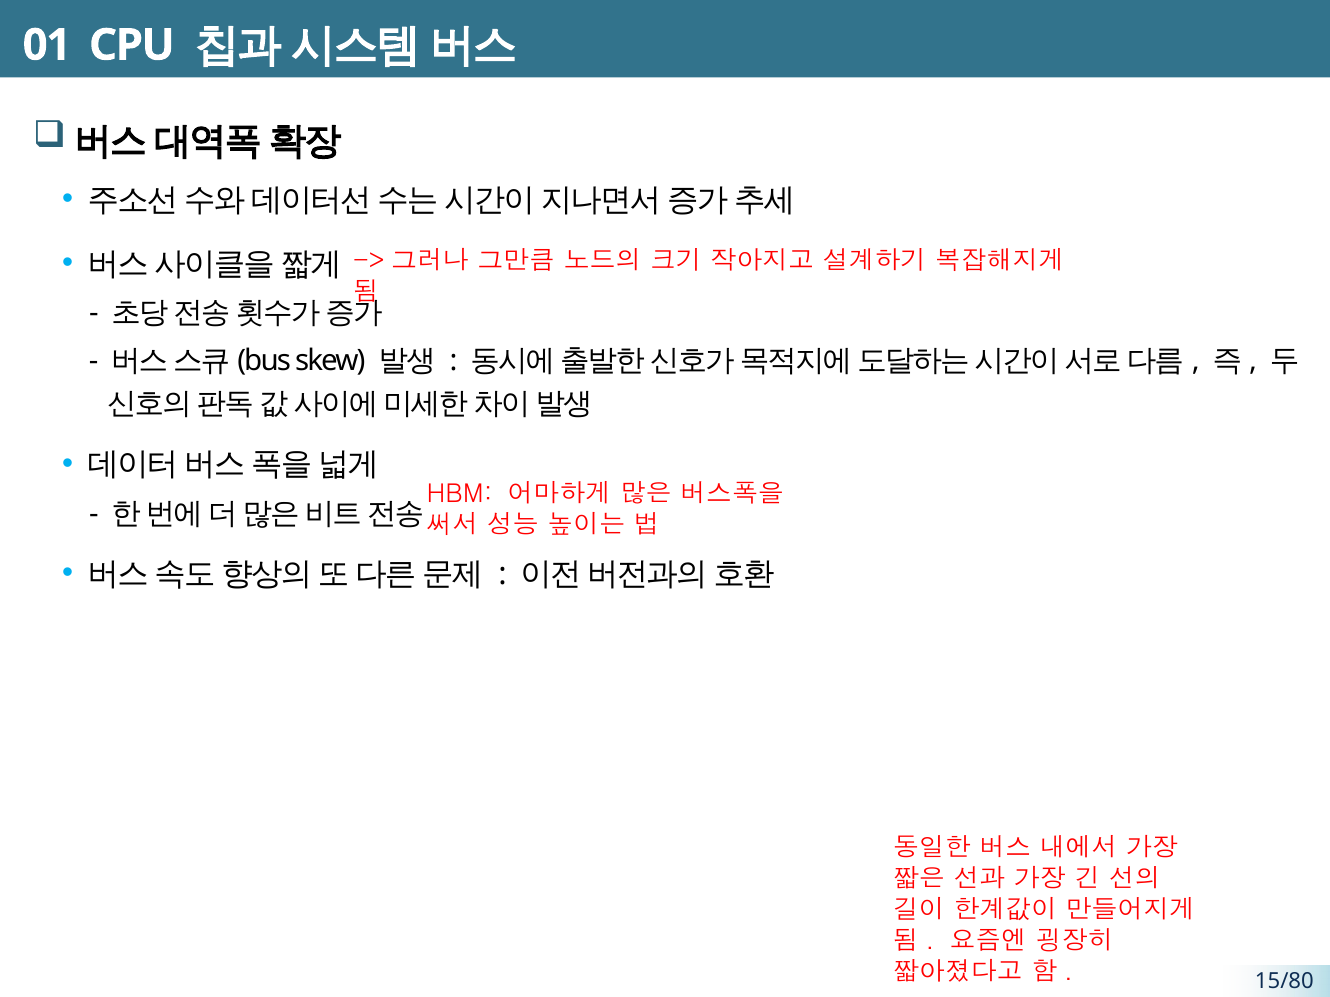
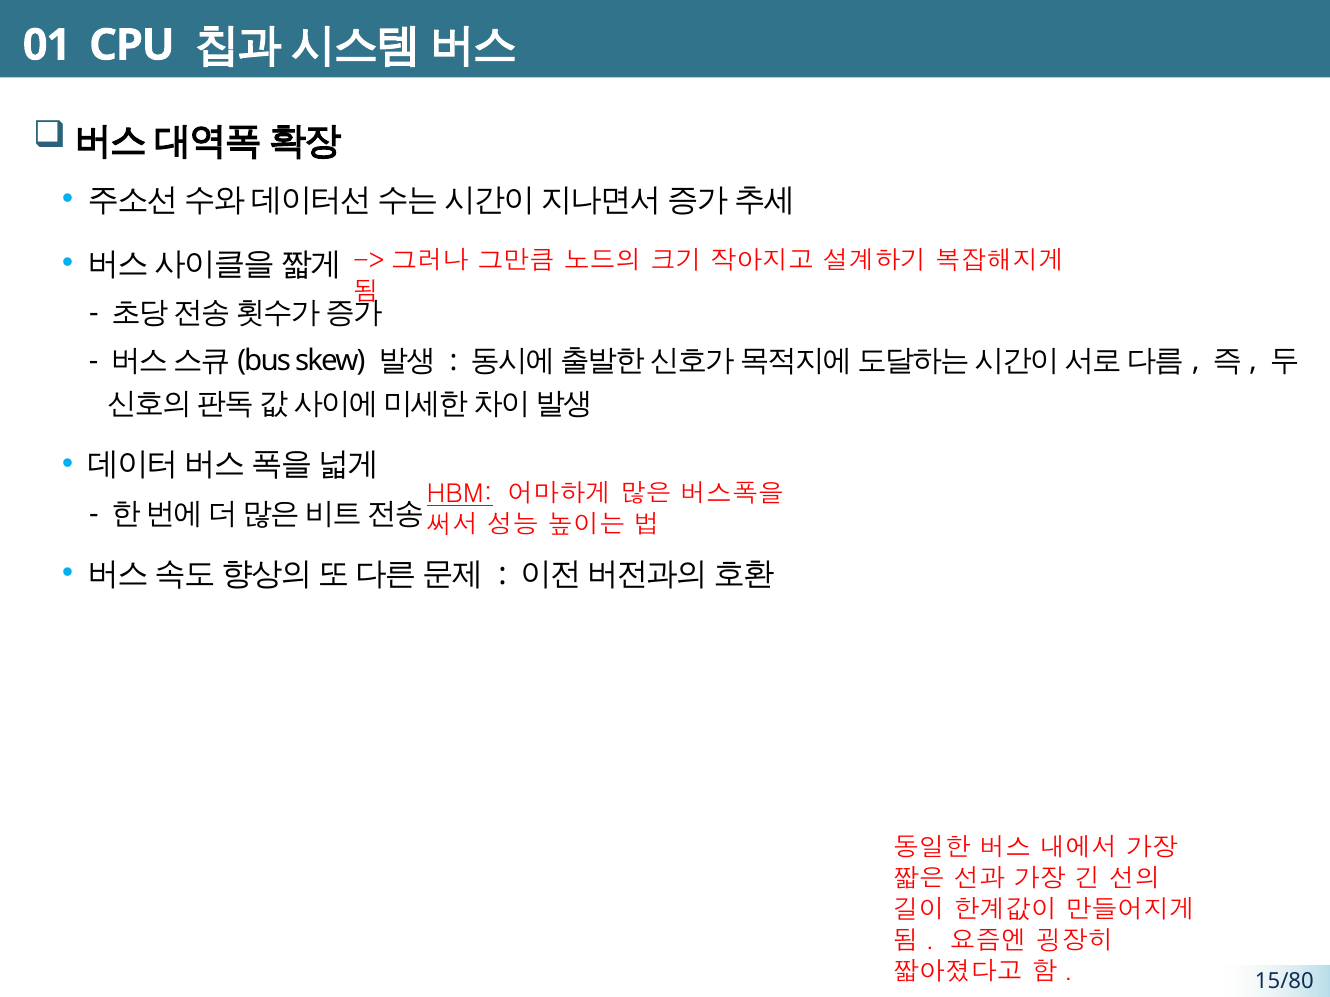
HBM underline: none -> present
